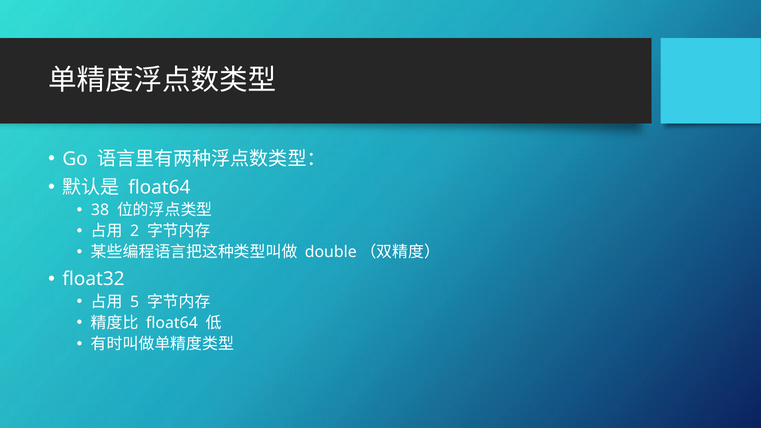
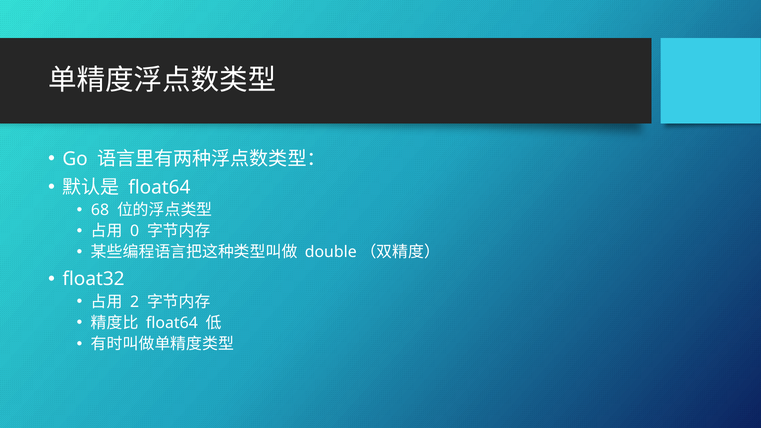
38: 38 -> 68
2: 2 -> 0
5: 5 -> 2
